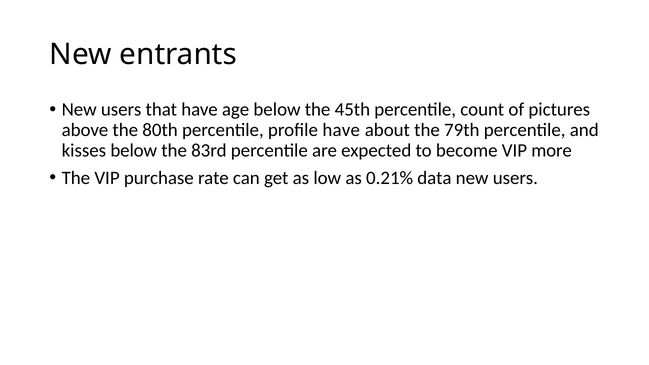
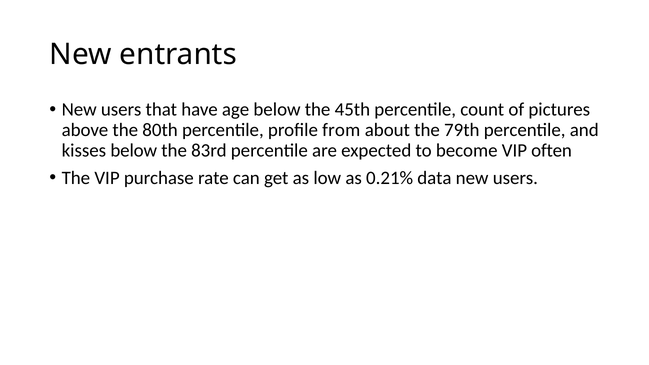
profile have: have -> from
more: more -> often
